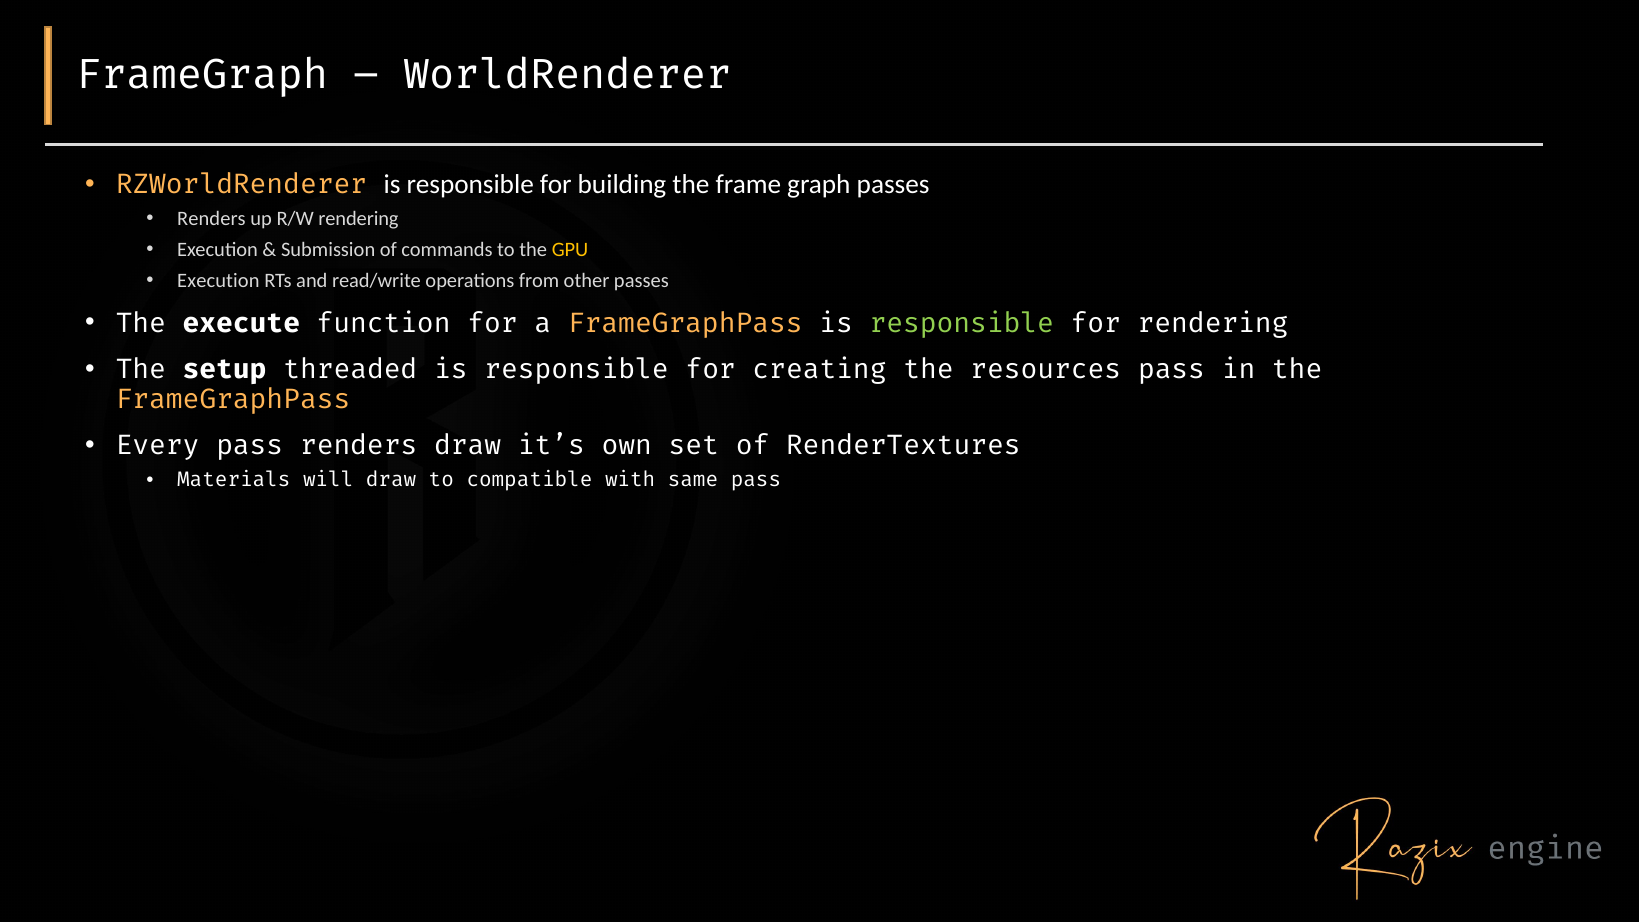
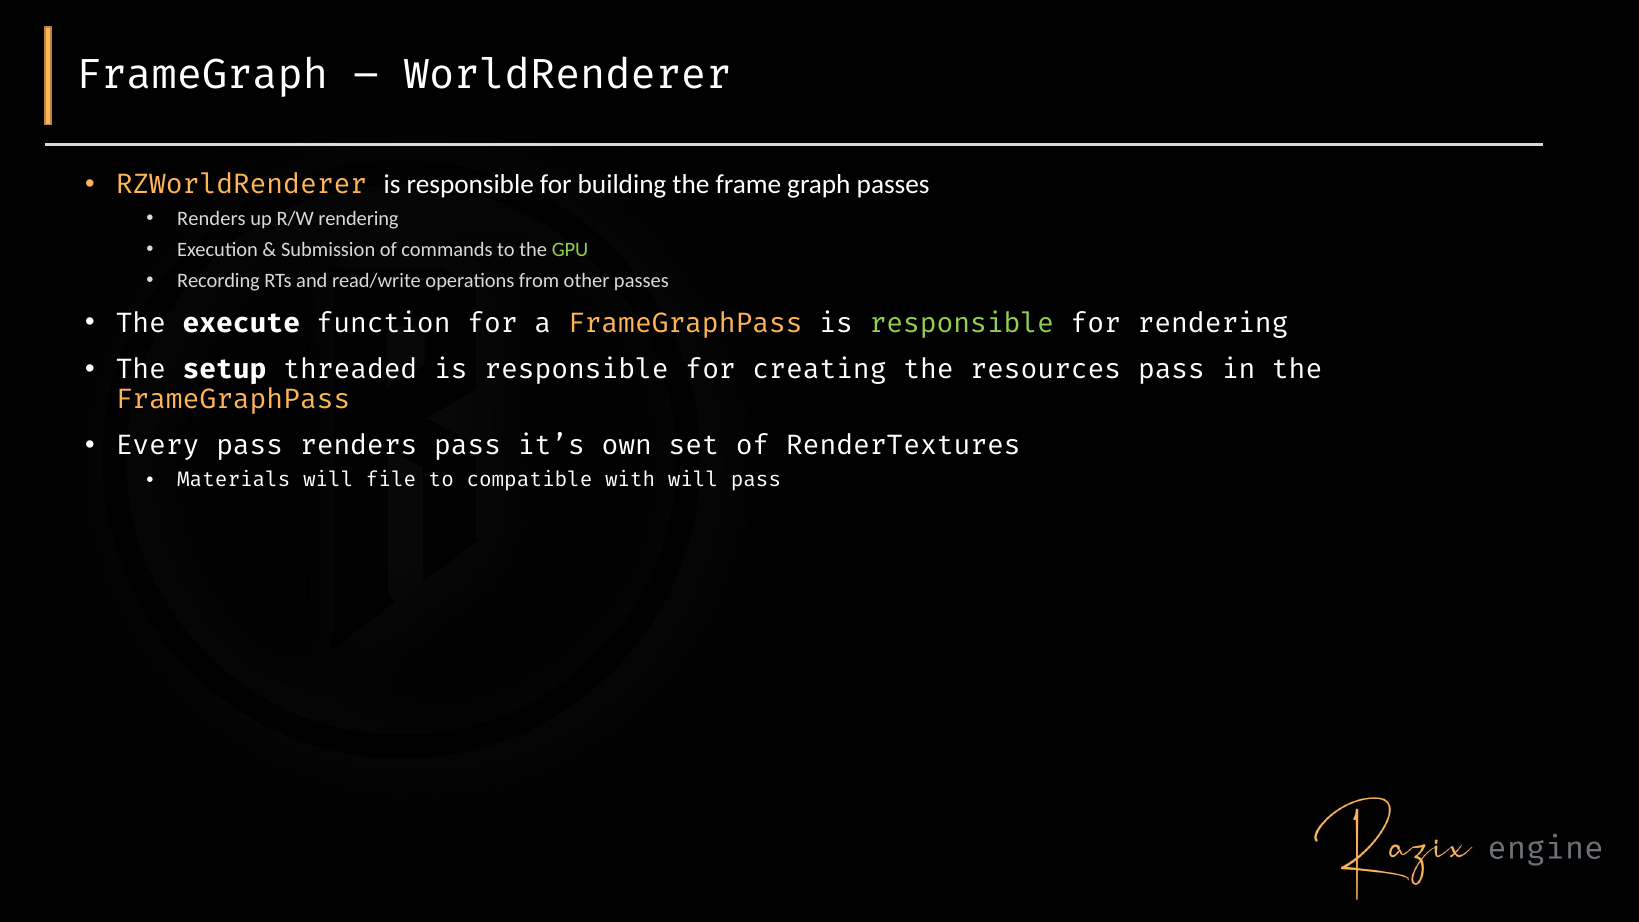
GPU colour: yellow -> light green
Execution at (218, 280): Execution -> Recording
renders draw: draw -> pass
will draw: draw -> file
with same: same -> will
